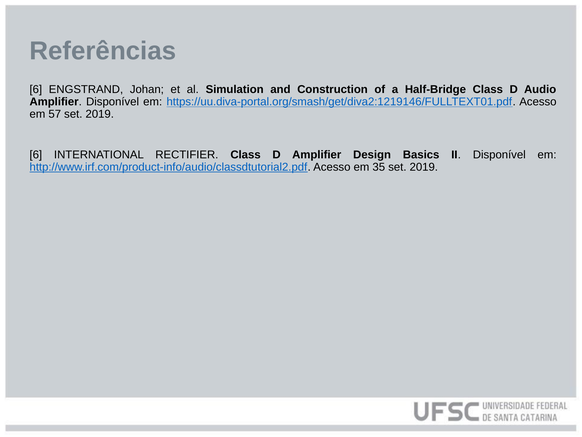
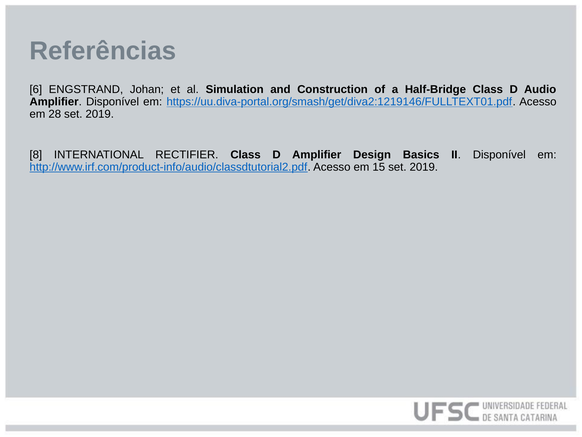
57: 57 -> 28
6 at (36, 155): 6 -> 8
35: 35 -> 15
